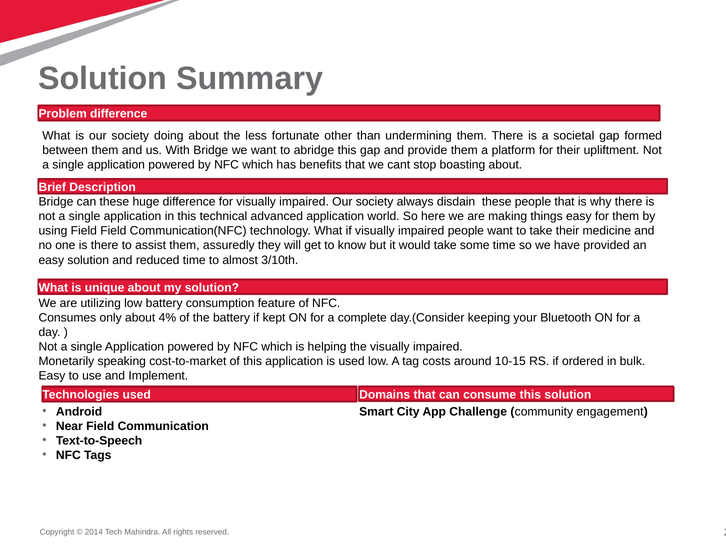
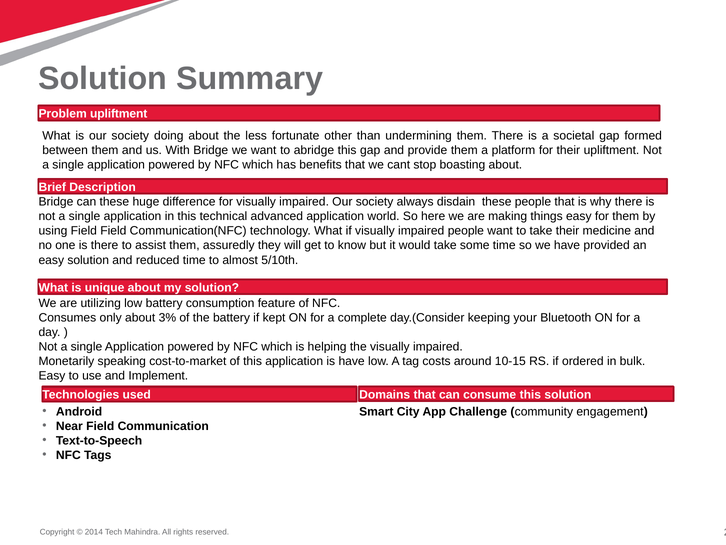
Problem difference: difference -> upliftment
3/10th: 3/10th -> 5/10th
4%: 4% -> 3%
is used: used -> have
